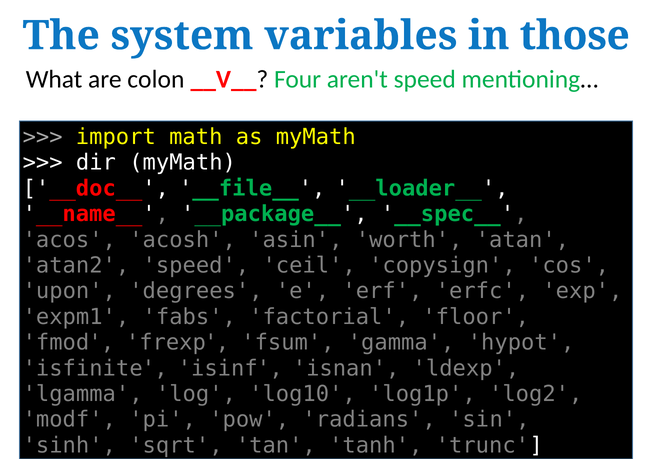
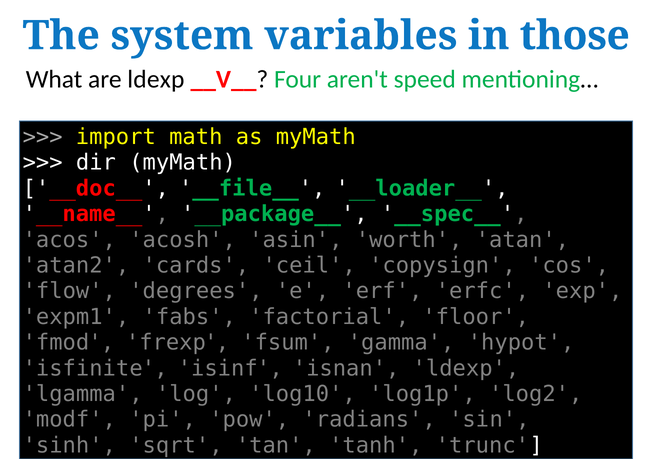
are colon: colon -> ldexp
atan2 speed: speed -> cards
upon: upon -> flow
